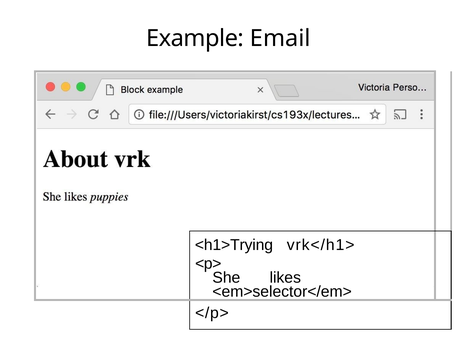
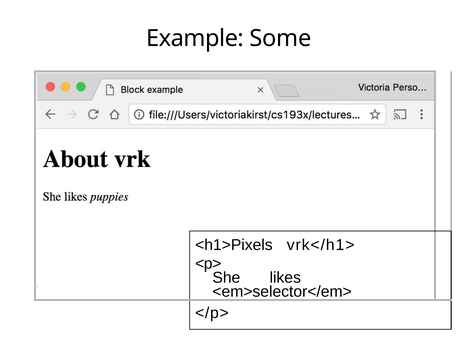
Email: Email -> Some
<h1>Trying: <h1>Trying -> <h1>Pixels
